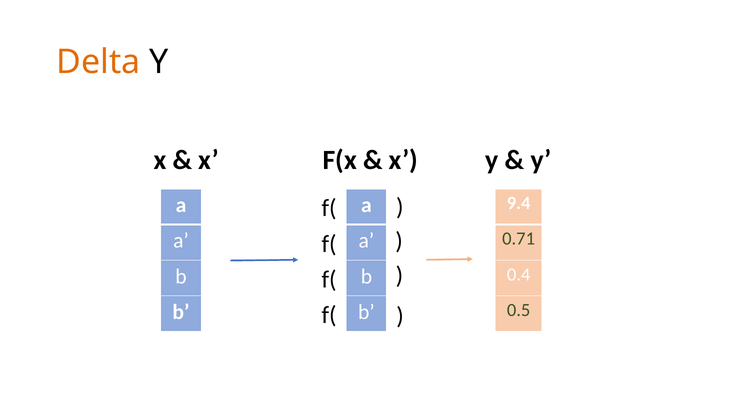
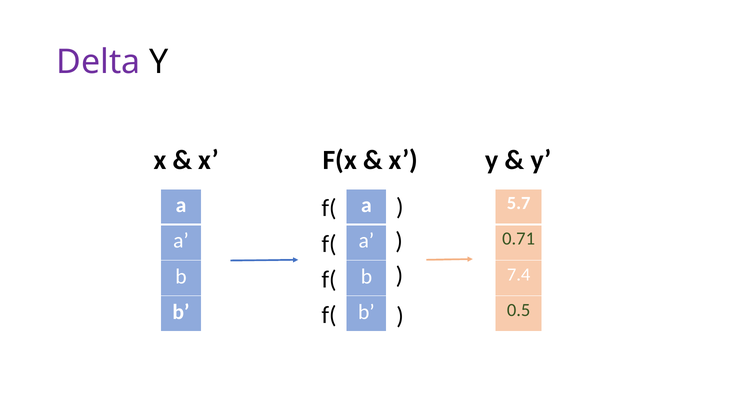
Delta colour: orange -> purple
9.4: 9.4 -> 5.7
0.4: 0.4 -> 7.4
